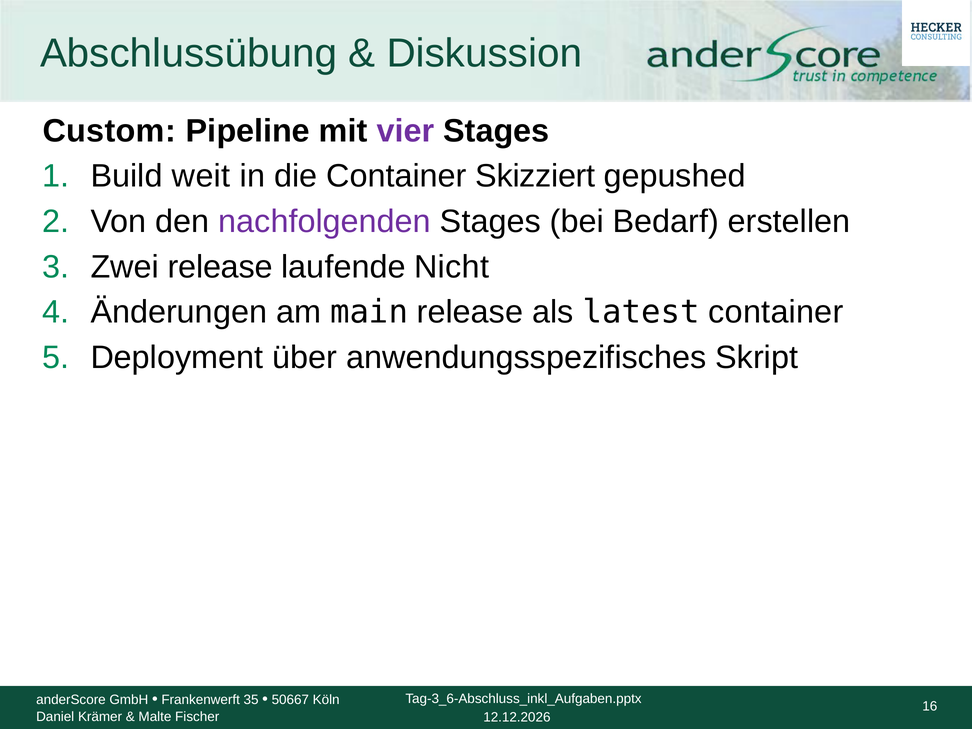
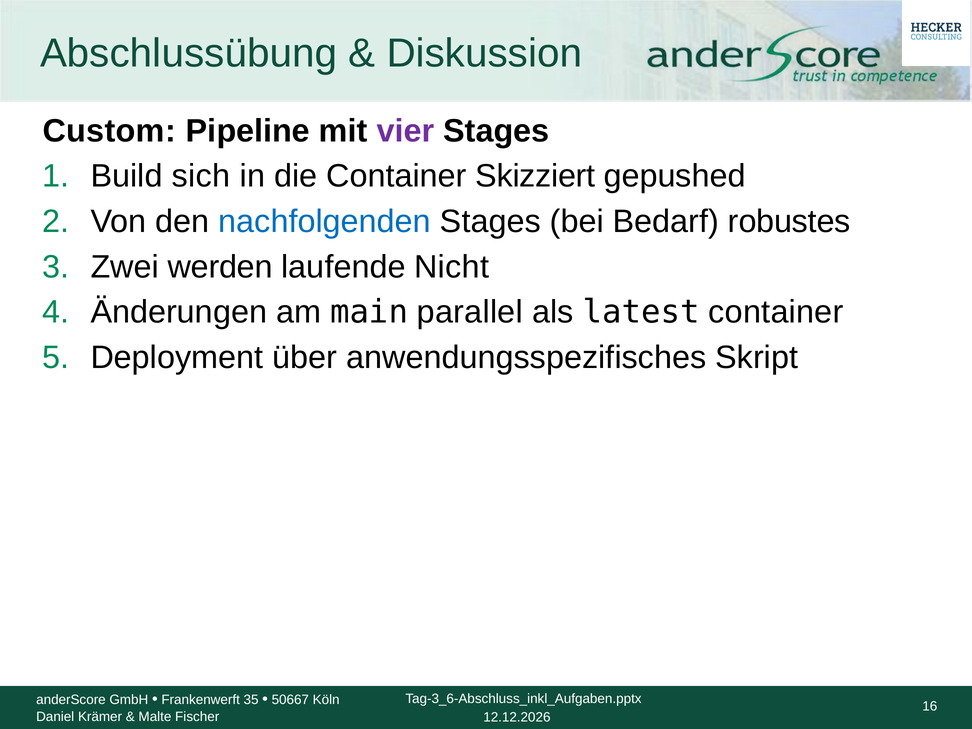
weit: weit -> sich
nachfolgenden colour: purple -> blue
erstellen: erstellen -> robustes
Zwei release: release -> werden
main release: release -> parallel
